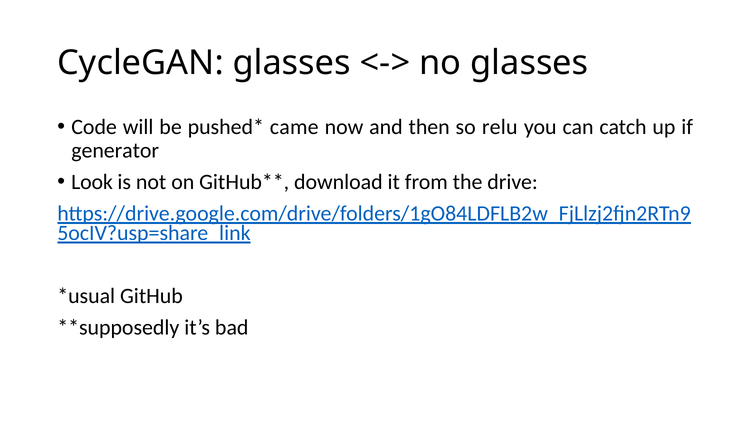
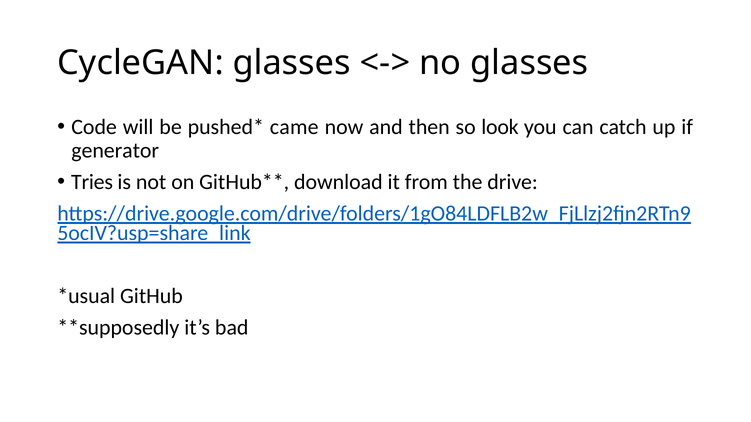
relu: relu -> look
Look: Look -> Tries
